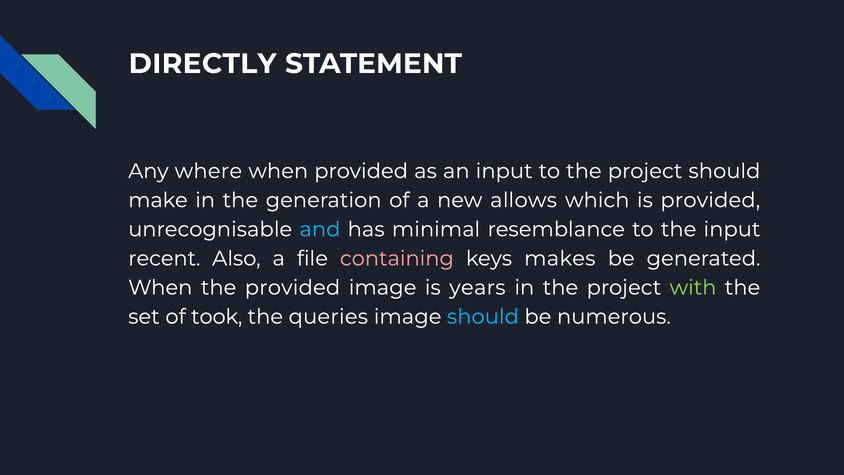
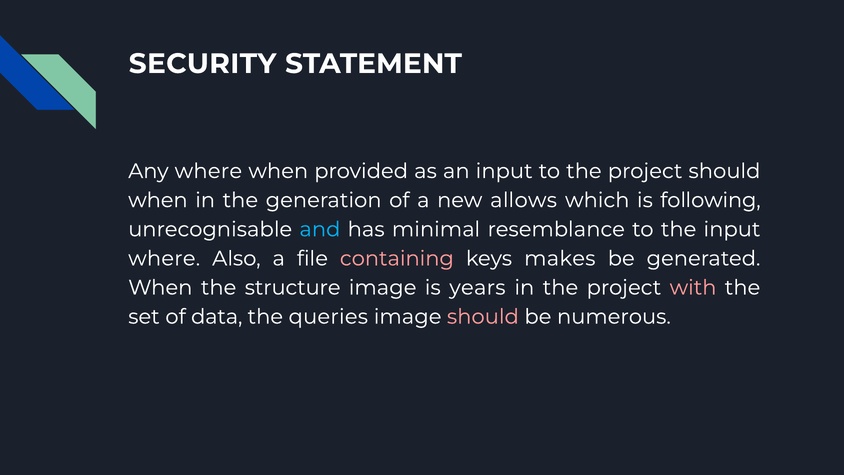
DIRECTLY: DIRECTLY -> SECURITY
make at (158, 200): make -> when
is provided: provided -> following
recent at (164, 258): recent -> where
the provided: provided -> structure
with colour: light green -> pink
took: took -> data
should at (483, 317) colour: light blue -> pink
